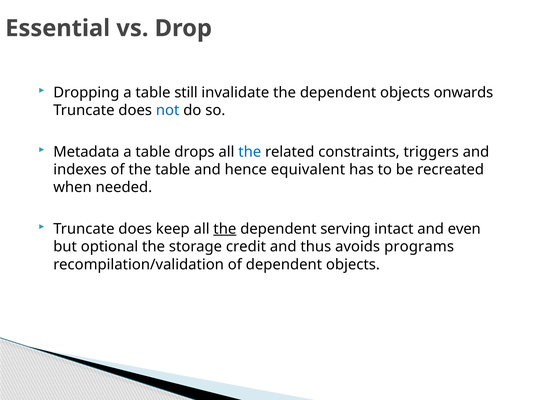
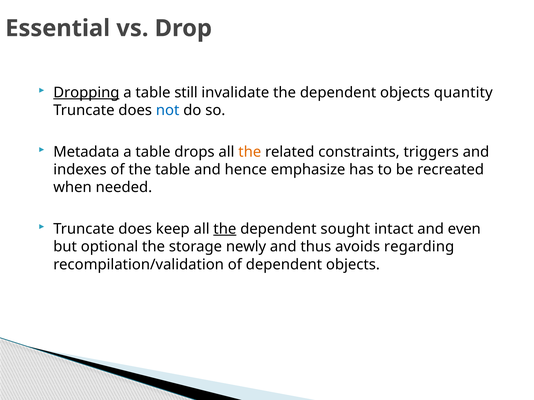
Dropping underline: none -> present
onwards: onwards -> quantity
the at (250, 152) colour: blue -> orange
equivalent: equivalent -> emphasize
serving: serving -> sought
credit: credit -> newly
programs: programs -> regarding
